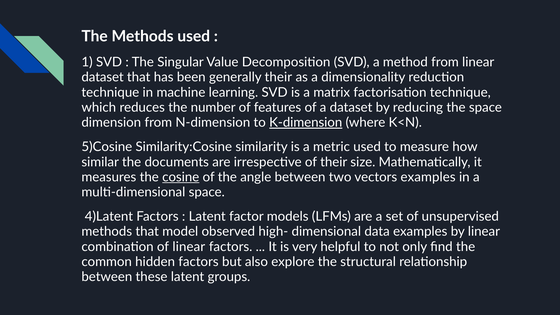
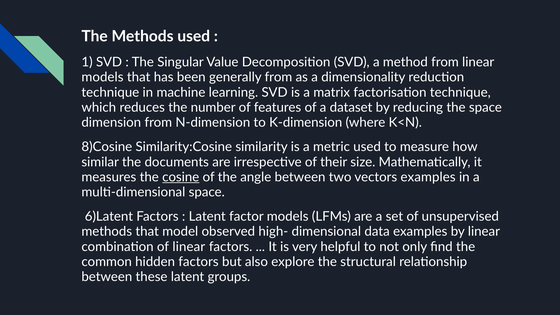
dataset at (103, 77): dataset -> models
generally their: their -> from
K-dimension underline: present -> none
5)Cosine: 5)Cosine -> 8)Cosine
4)Latent: 4)Latent -> 6)Latent
